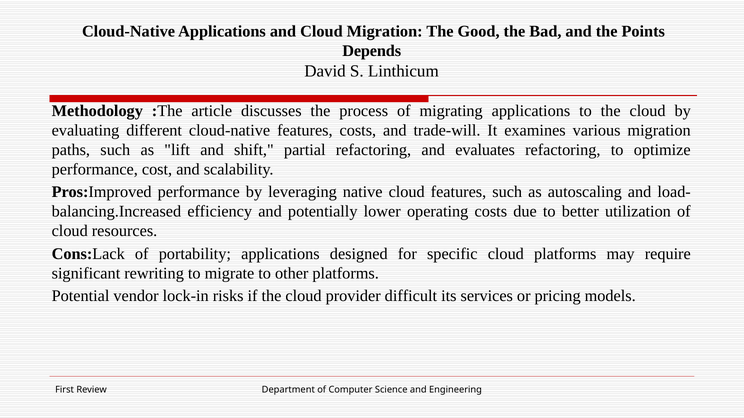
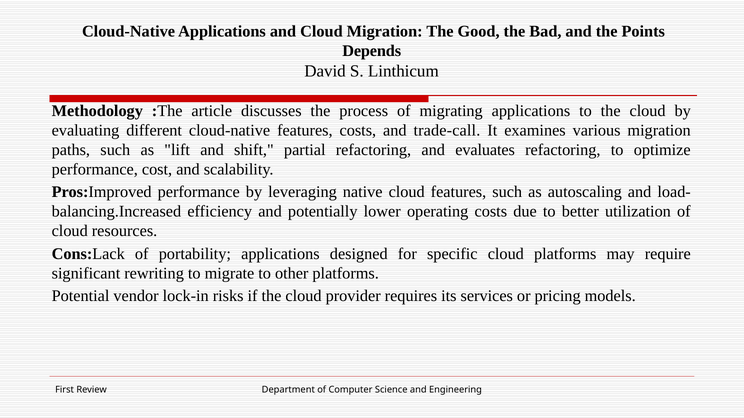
trade-will: trade-will -> trade-call
difficult: difficult -> requires
